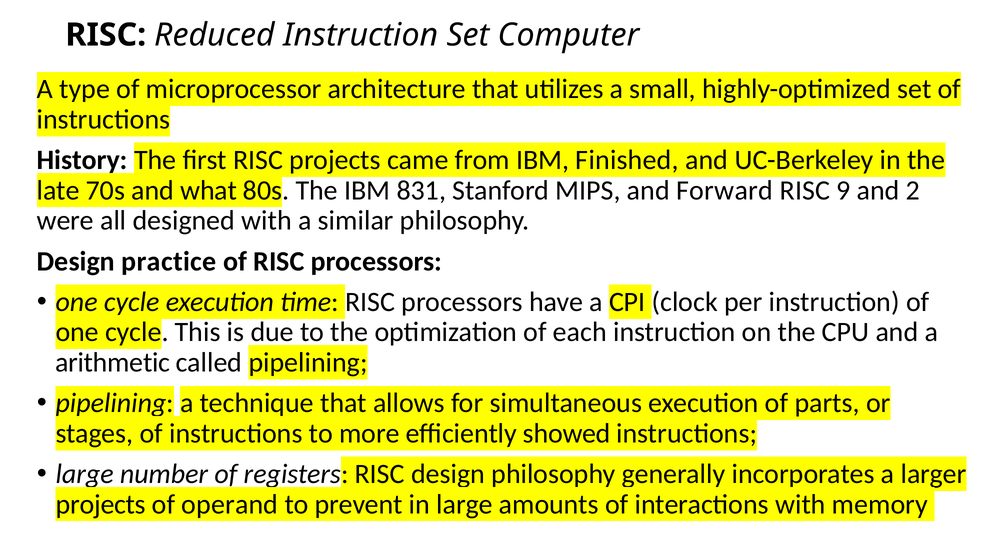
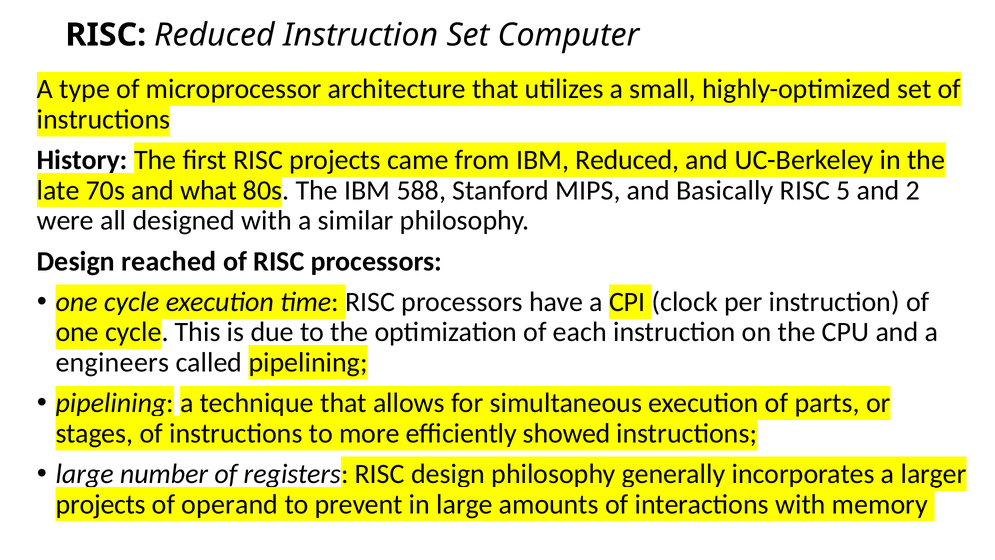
IBM Finished: Finished -> Reduced
831: 831 -> 588
Forward: Forward -> Basically
9: 9 -> 5
practice: practice -> reached
arithmetic: arithmetic -> engineers
